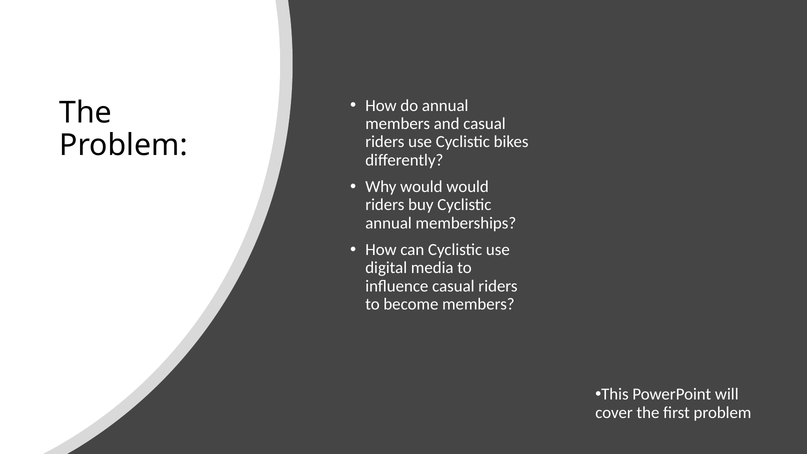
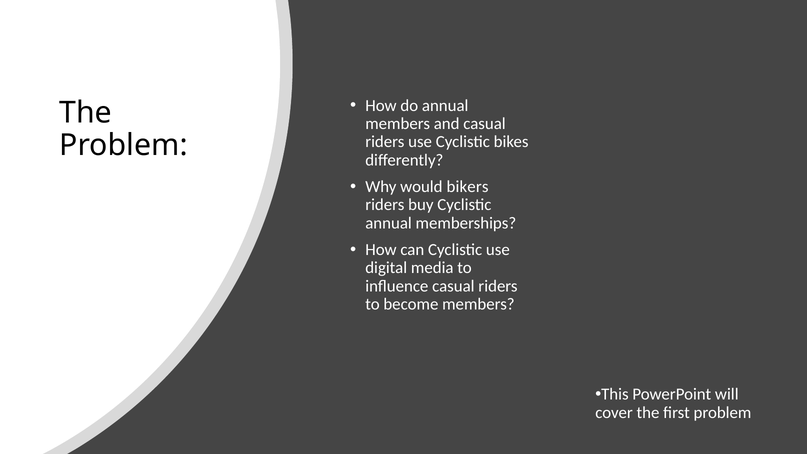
would would: would -> bikers
